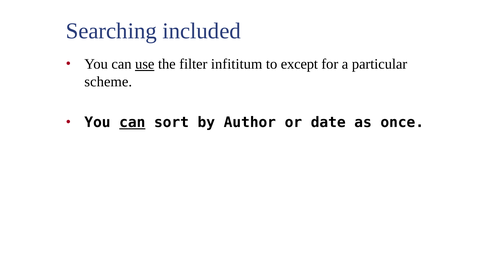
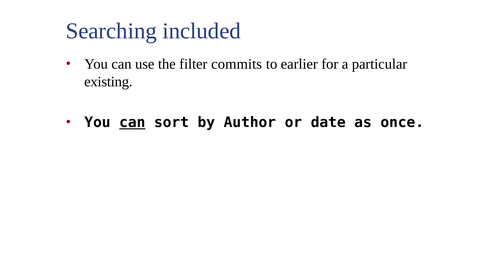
use underline: present -> none
infititum: infititum -> commits
except: except -> earlier
scheme: scheme -> existing
